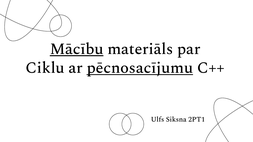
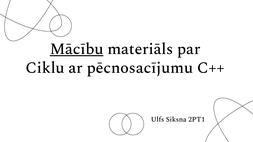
pēcnosacījumu underline: present -> none
